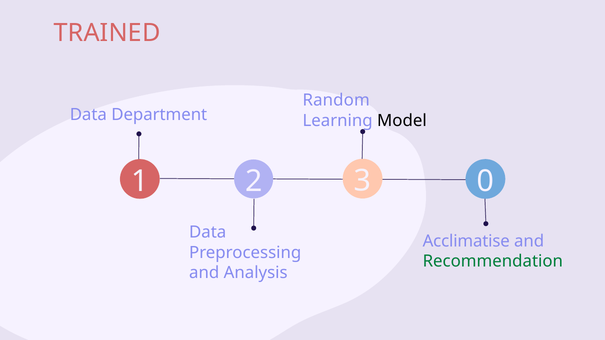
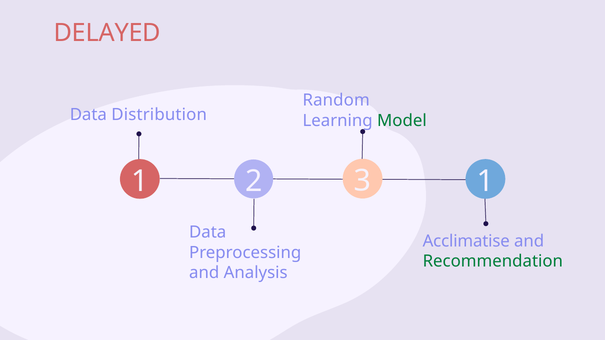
TRAINED: TRAINED -> DELAYED
Department: Department -> Distribution
Model colour: black -> green
2 0: 0 -> 1
